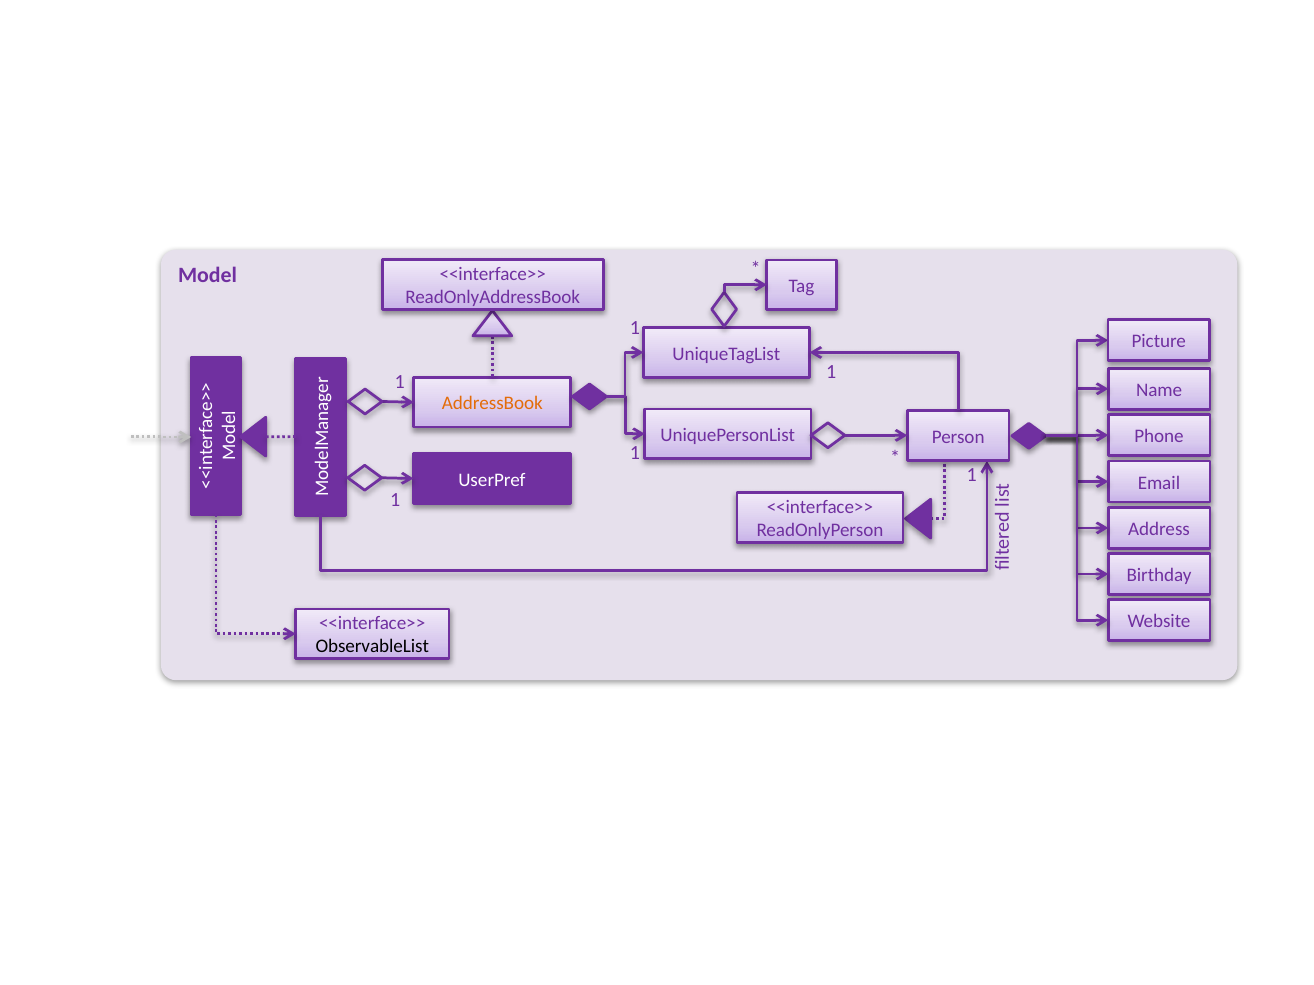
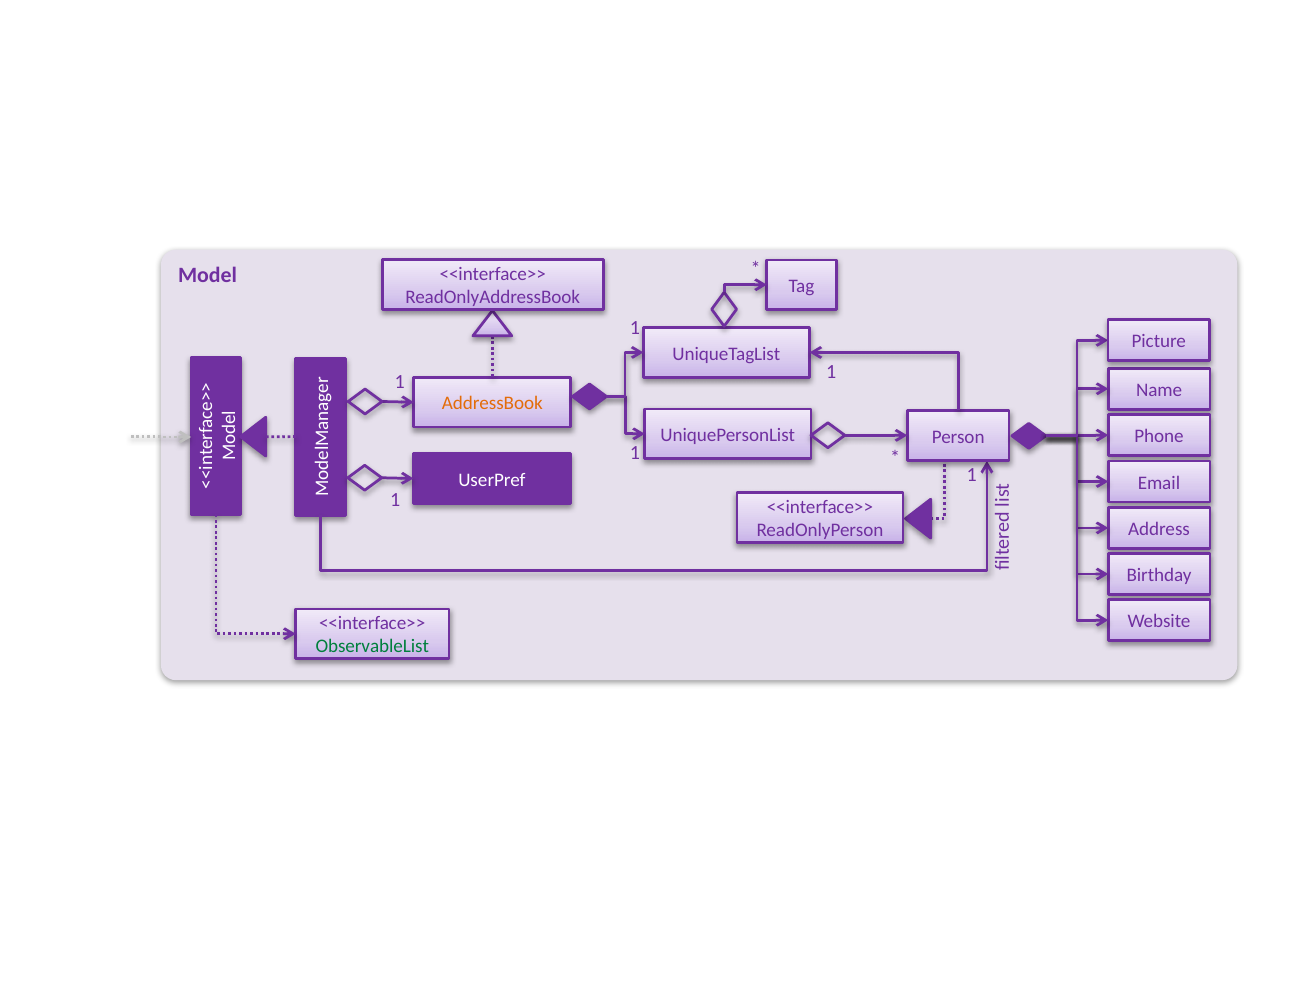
ObservableList colour: black -> green
